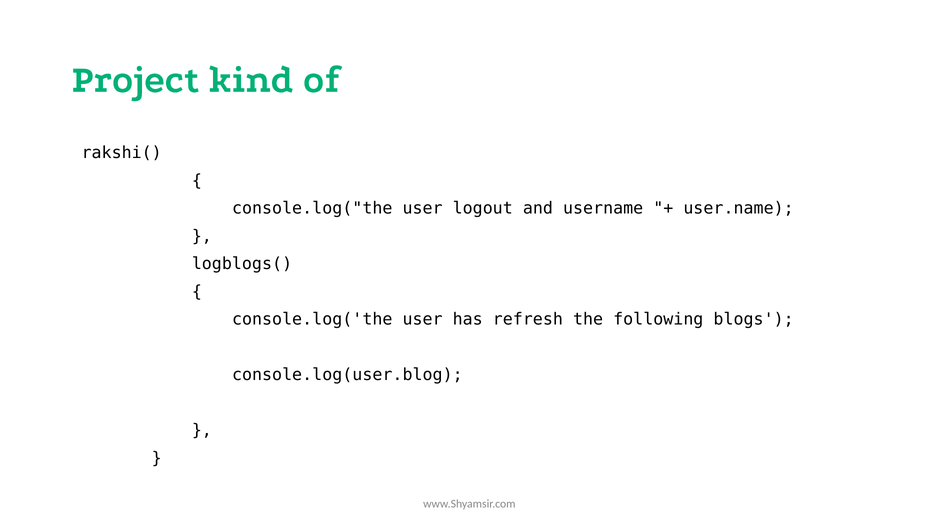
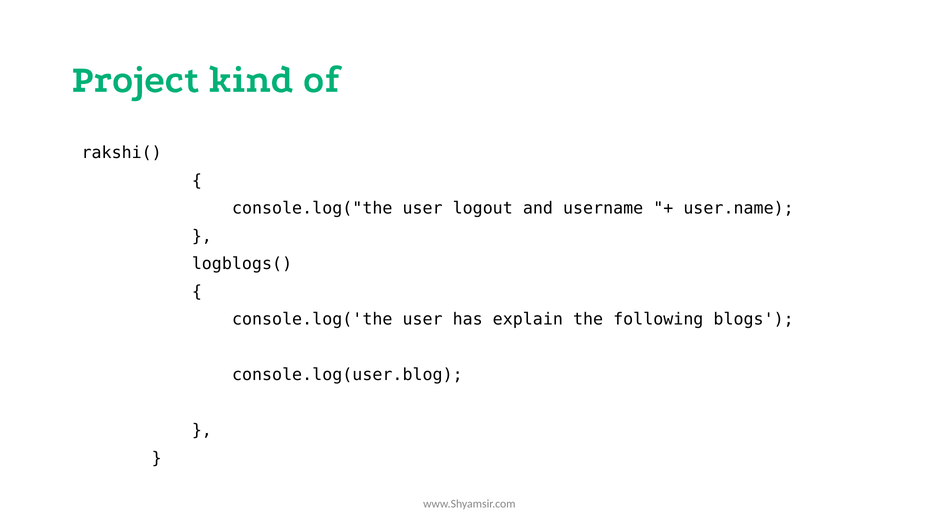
refresh: refresh -> explain
